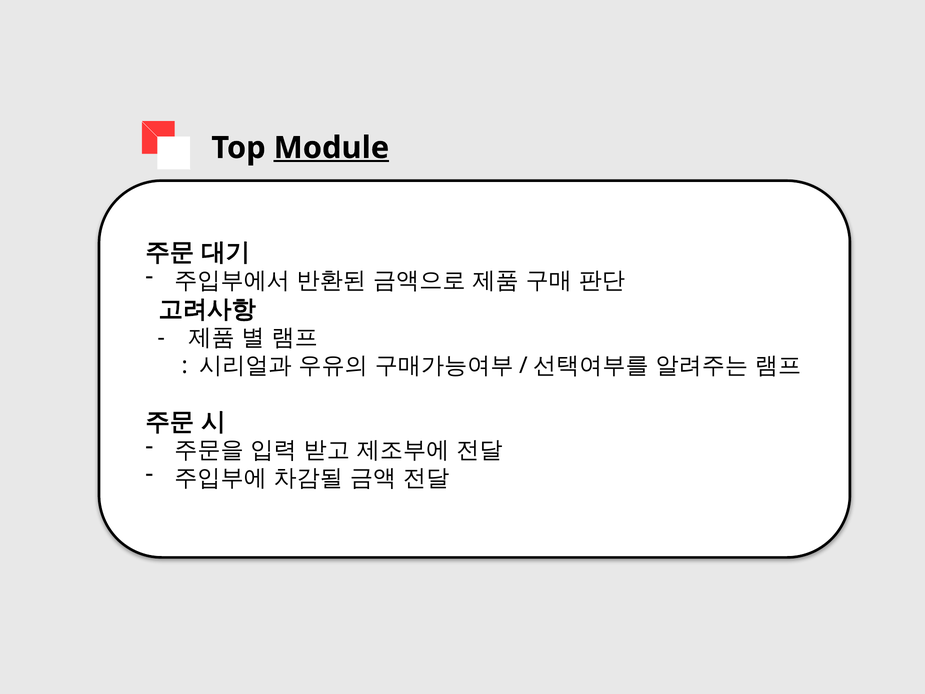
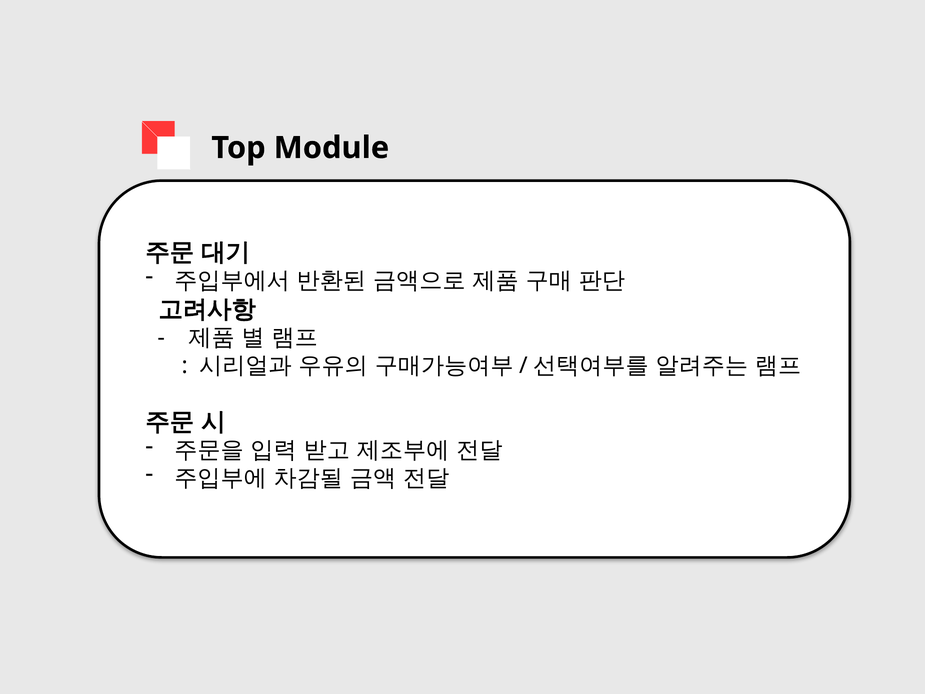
Module underline: present -> none
